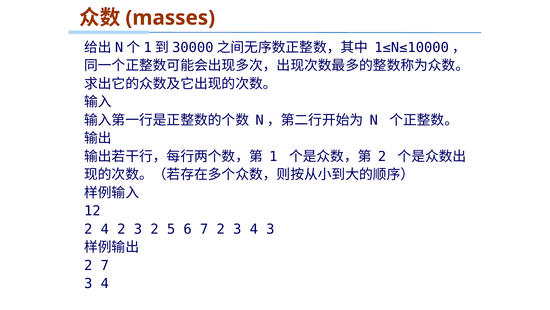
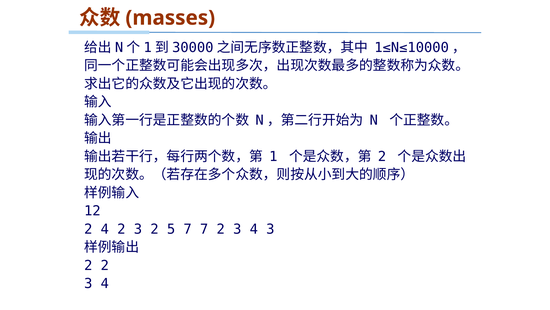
5 6: 6 -> 7
2 7: 7 -> 2
